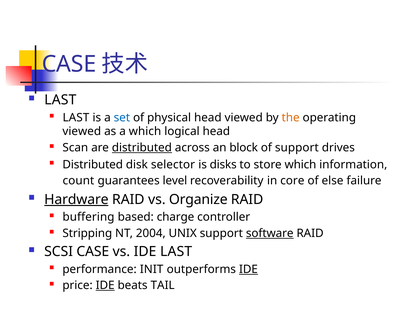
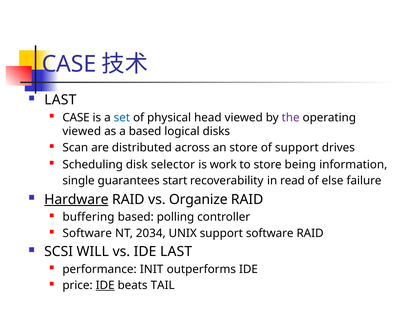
LAST at (76, 117): LAST -> CASE
the colour: orange -> purple
a which: which -> based
logical head: head -> disks
distributed at (142, 148) underline: present -> none
an block: block -> store
Distributed at (93, 164): Distributed -> Scheduling
disks: disks -> work
store which: which -> being
count: count -> single
level: level -> start
core: core -> read
charge: charge -> polling
Stripping at (87, 233): Stripping -> Software
2004: 2004 -> 2034
software at (270, 233) underline: present -> none
SCSI CASE: CASE -> WILL
IDE at (248, 269) underline: present -> none
